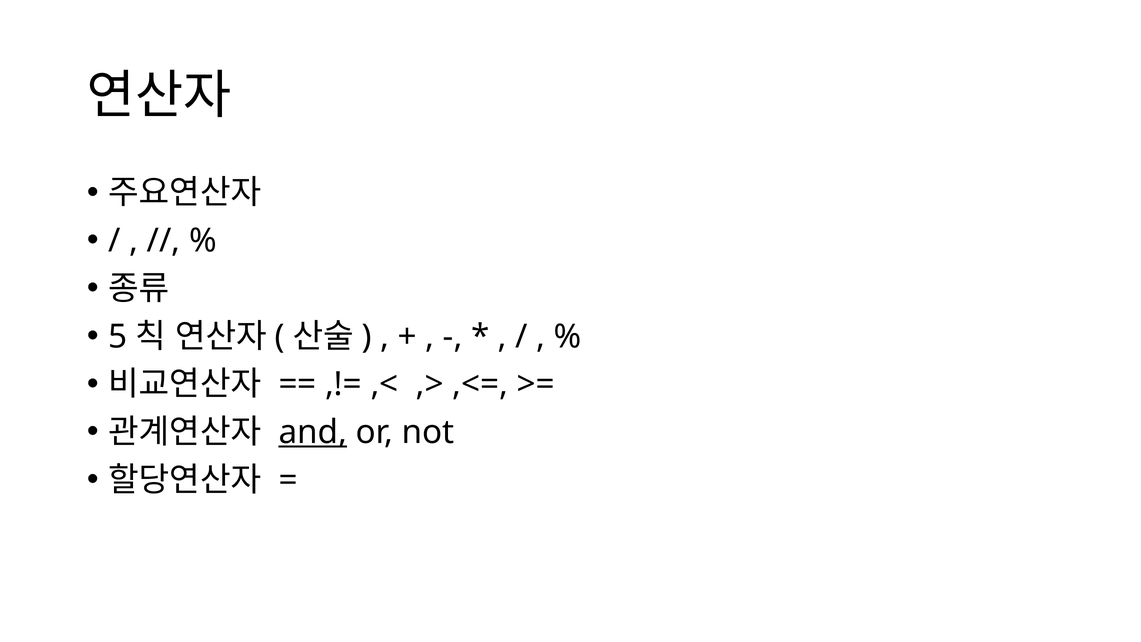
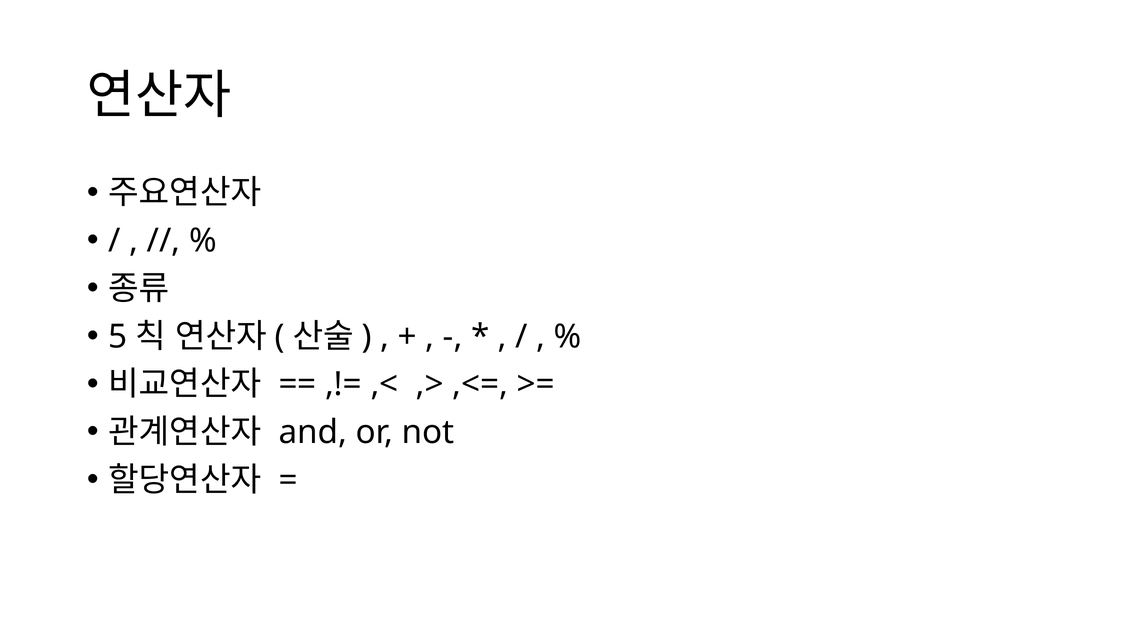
and underline: present -> none
